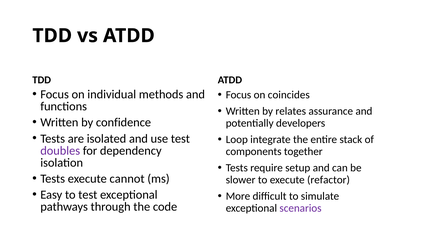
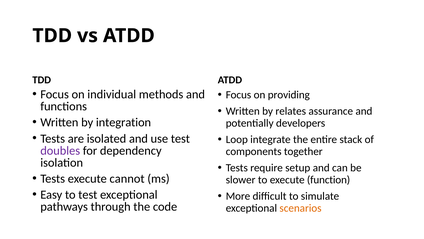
coincides: coincides -> providing
confidence: confidence -> integration
refactor: refactor -> function
scenarios colour: purple -> orange
